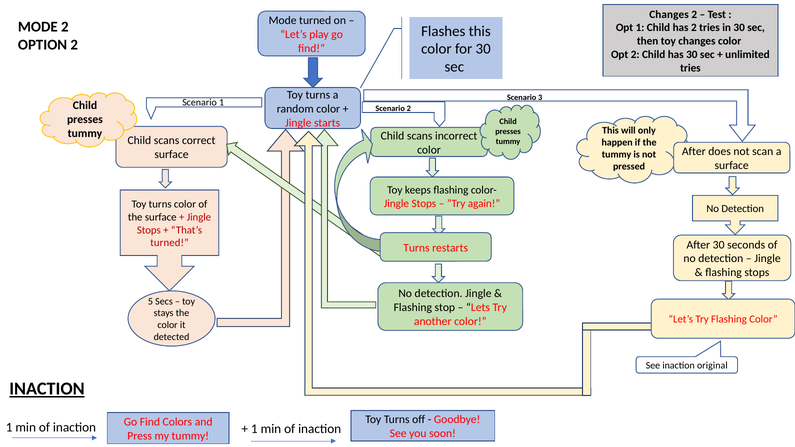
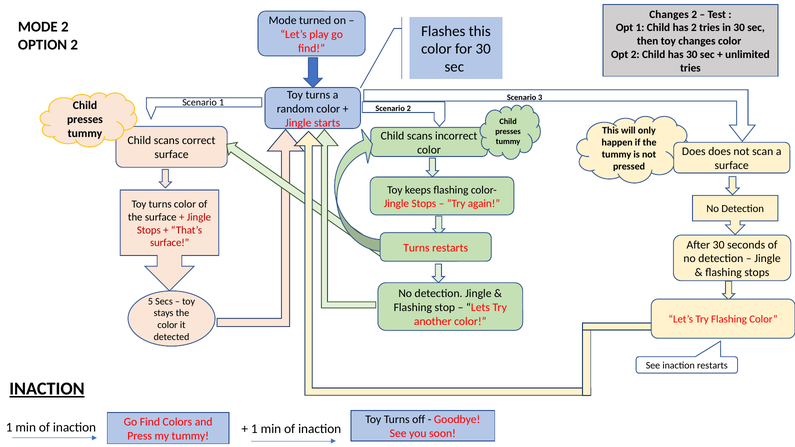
After at (694, 152): After -> Does
turned at (169, 243): turned -> surface
inaction original: original -> restarts
